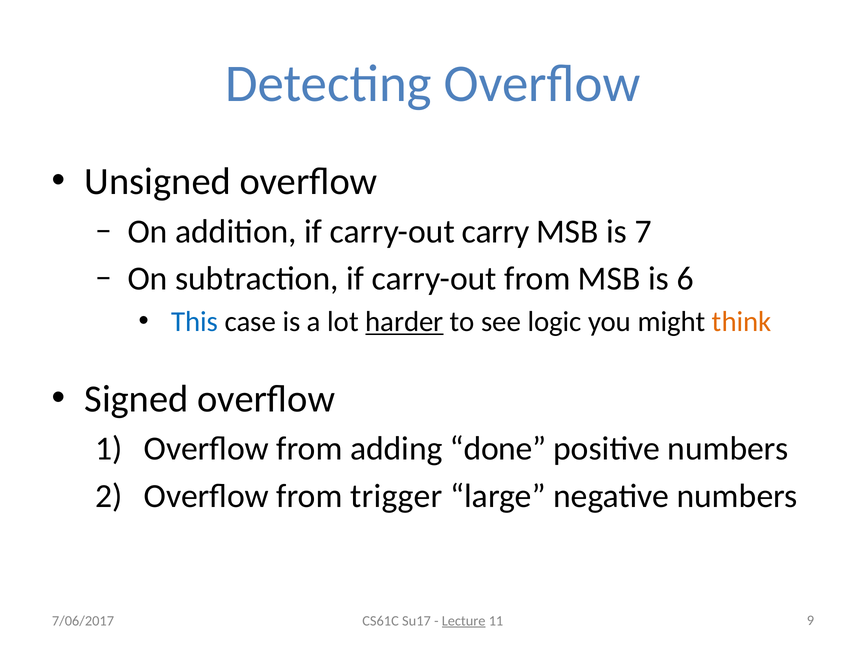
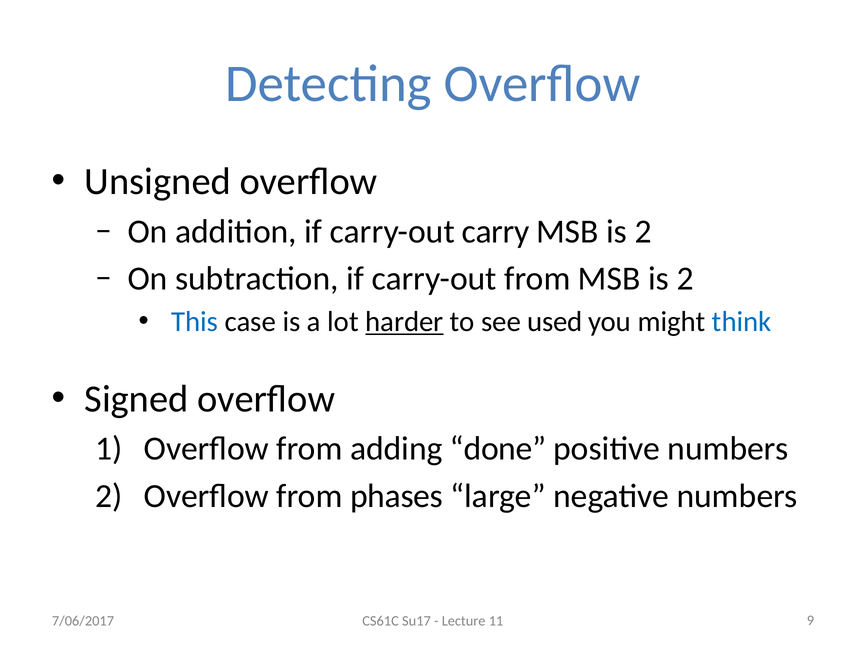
7 at (643, 231): 7 -> 2
from MSB is 6: 6 -> 2
logic: logic -> used
think colour: orange -> blue
trigger: trigger -> phases
Lecture underline: present -> none
